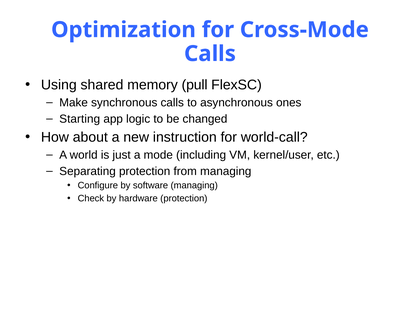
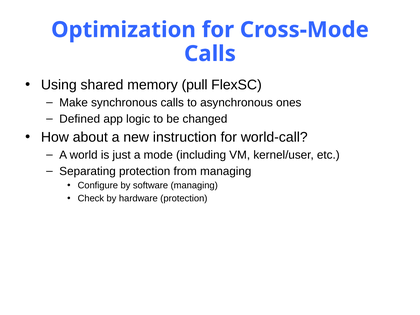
Starting: Starting -> Defined
